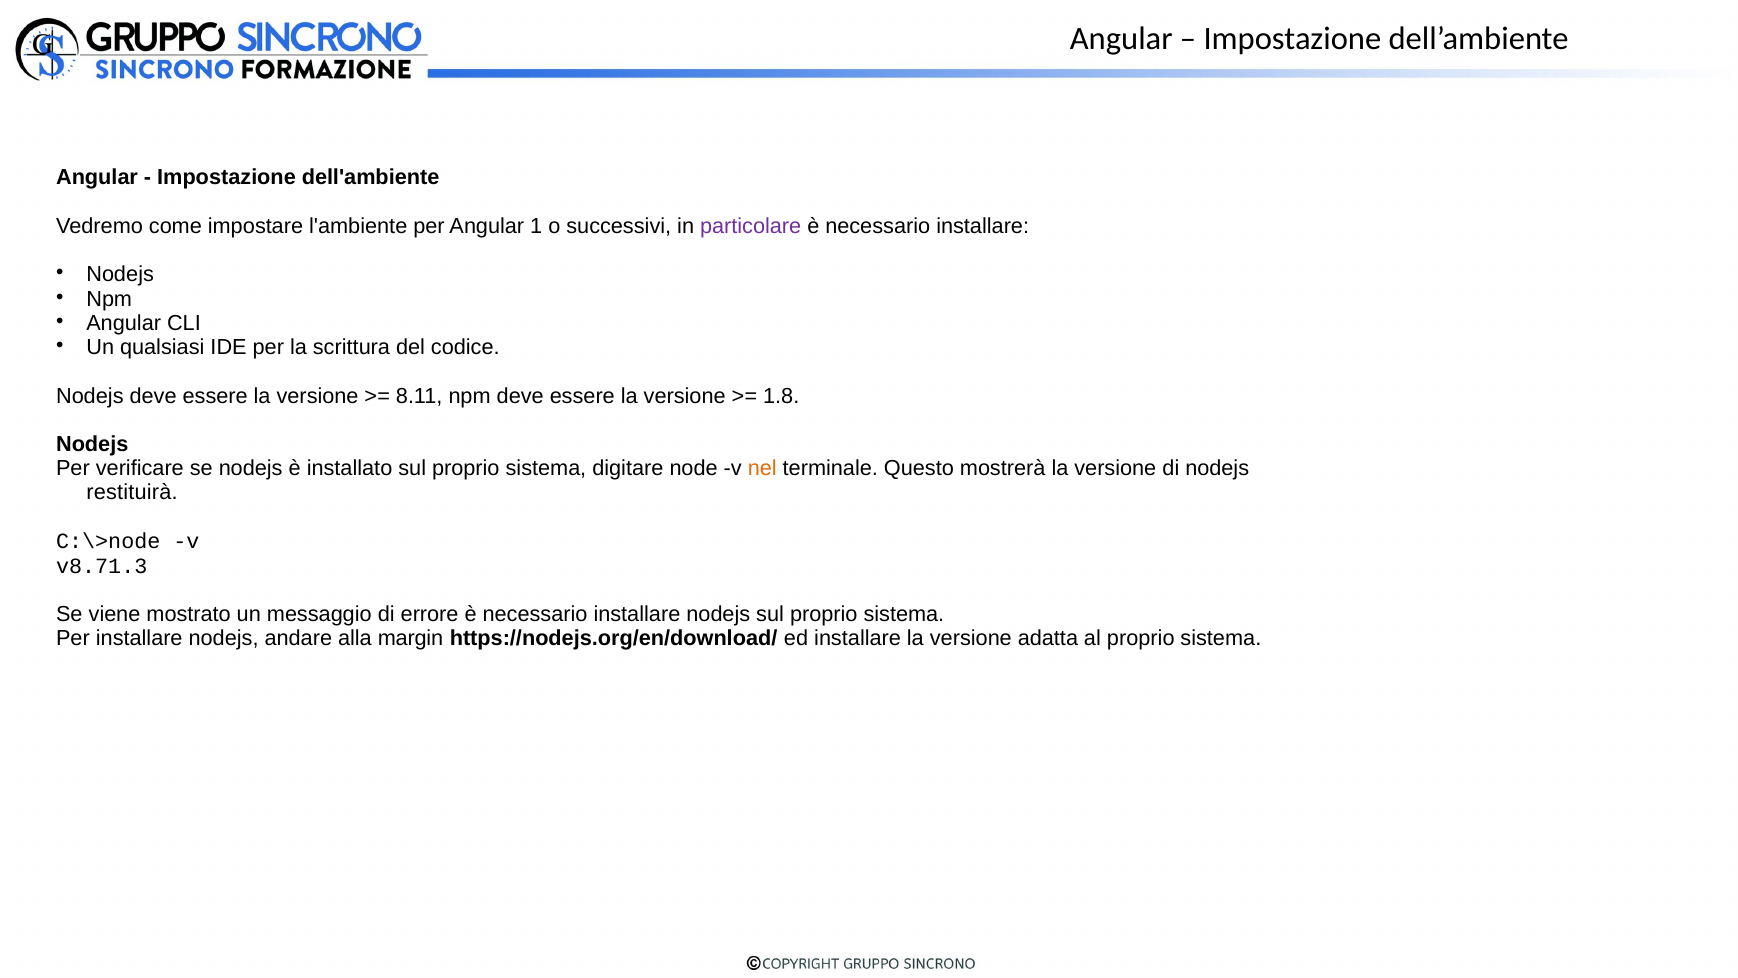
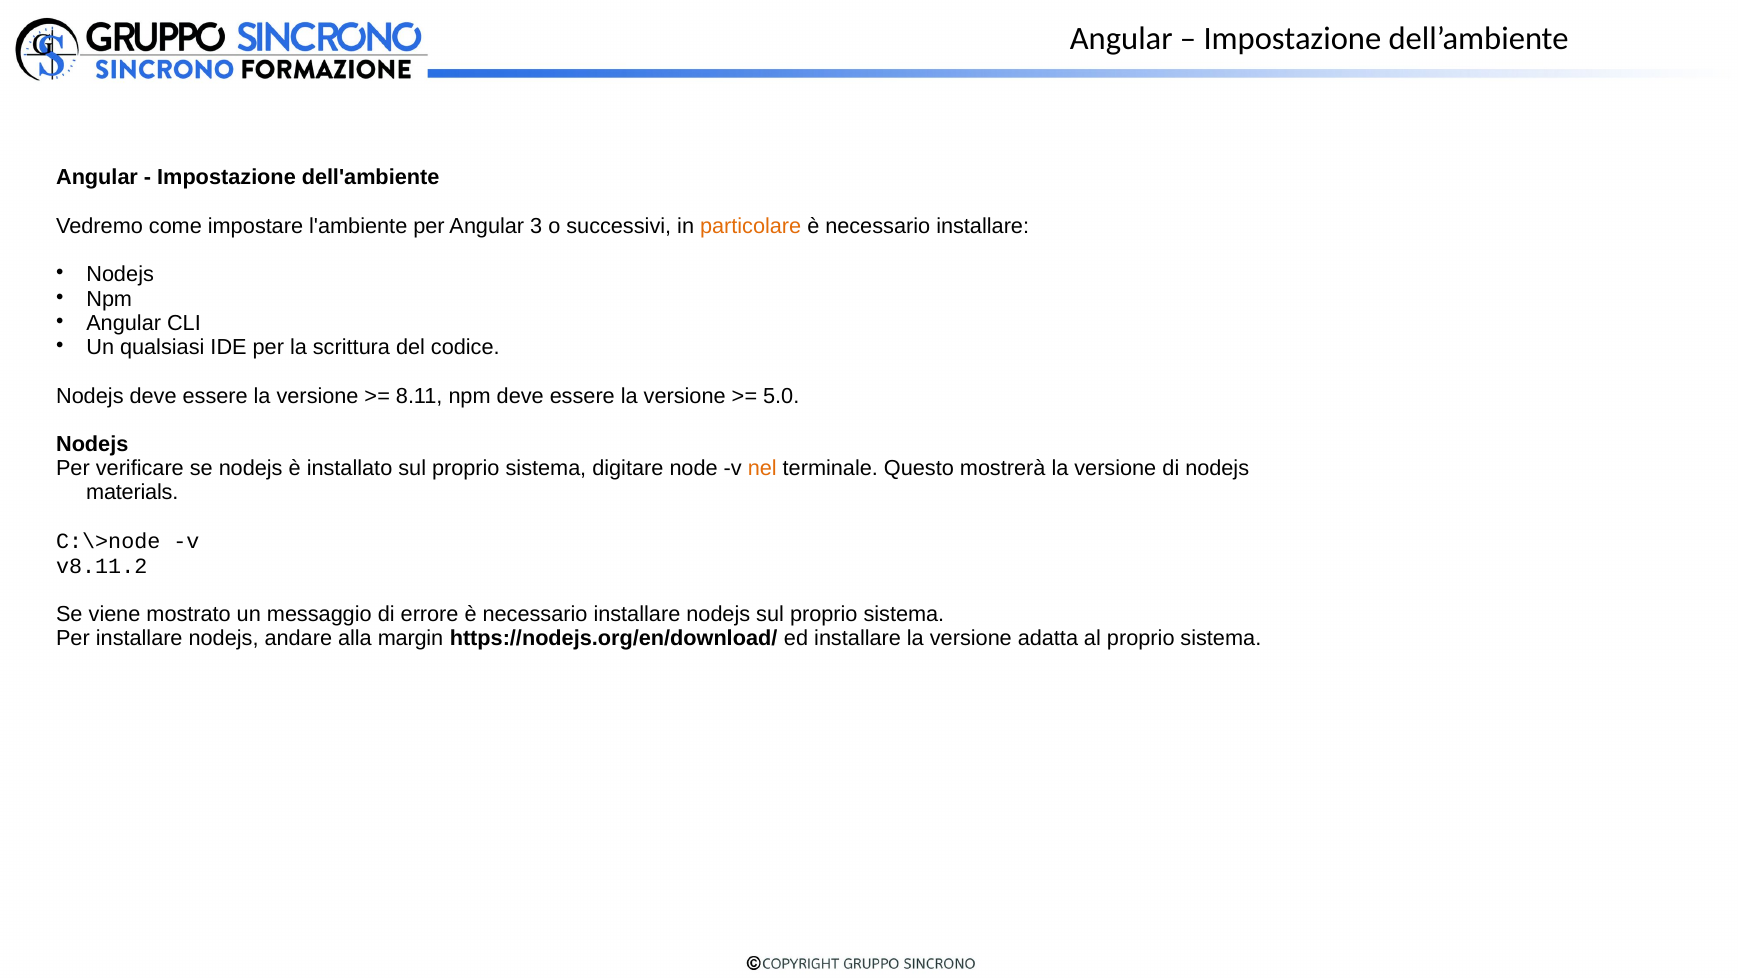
1: 1 -> 3
particolare colour: purple -> orange
1.8: 1.8 -> 5.0
restituirà: restituirà -> materials
v8.71.3: v8.71.3 -> v8.11.2
